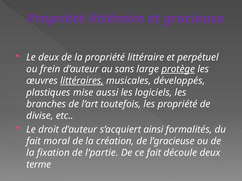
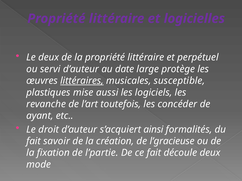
gracieuse: gracieuse -> logicielles
frein: frein -> servi
sans: sans -> date
protège underline: present -> none
développés: développés -> susceptible
branches: branches -> revanche
les propriété: propriété -> concéder
divise: divise -> ayant
moral: moral -> savoir
terme: terme -> mode
